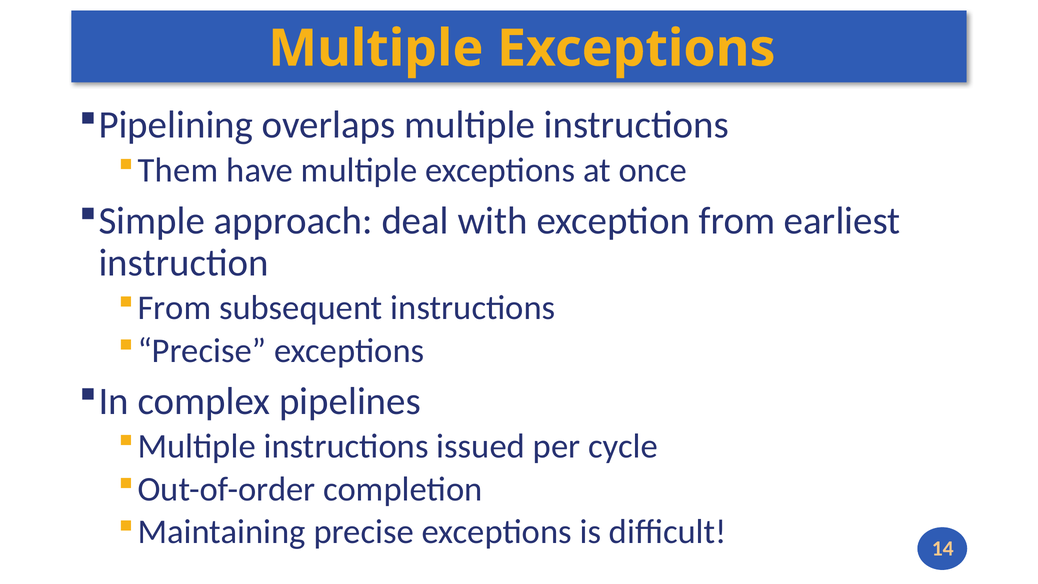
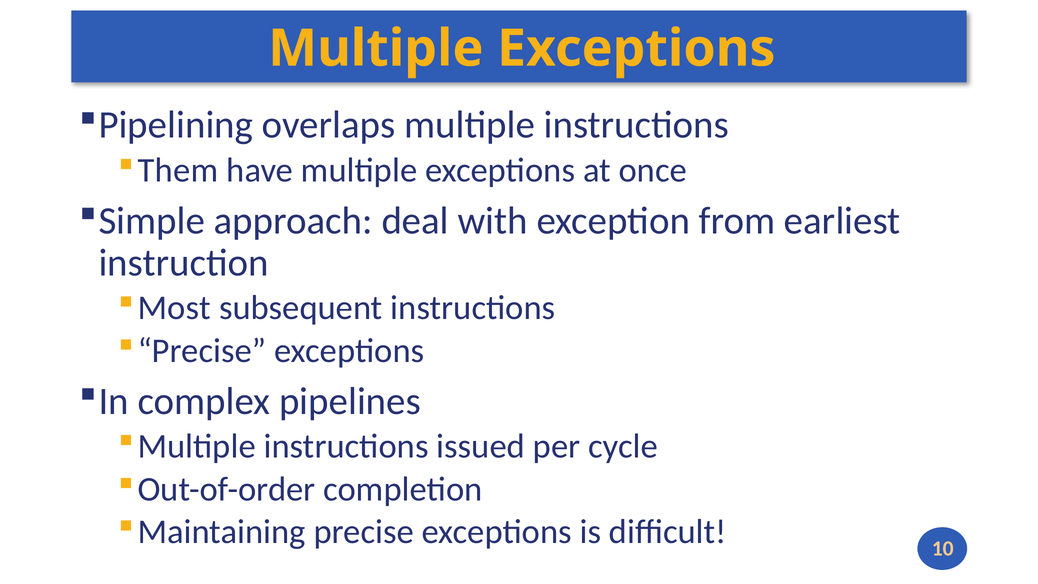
From at (174, 308): From -> Most
14: 14 -> 10
